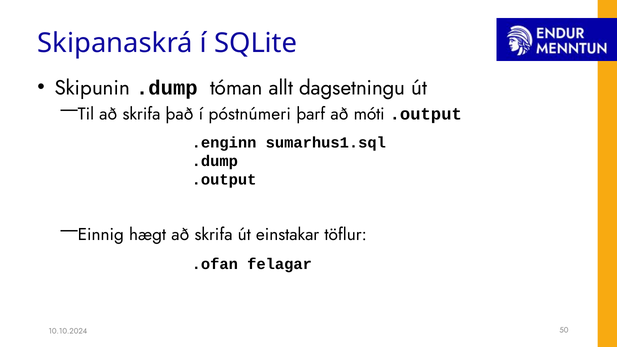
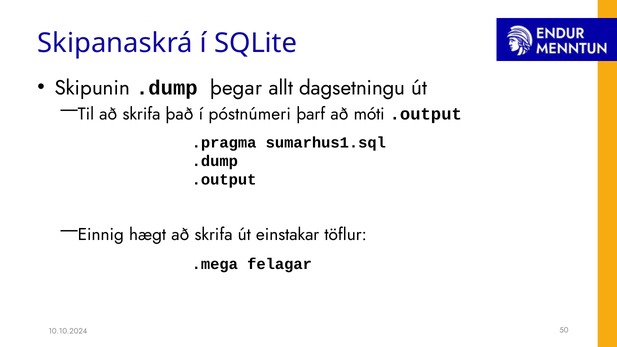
tóman: tóman -> þegar
.enginn: .enginn -> .pragma
.ofan: .ofan -> .mega
